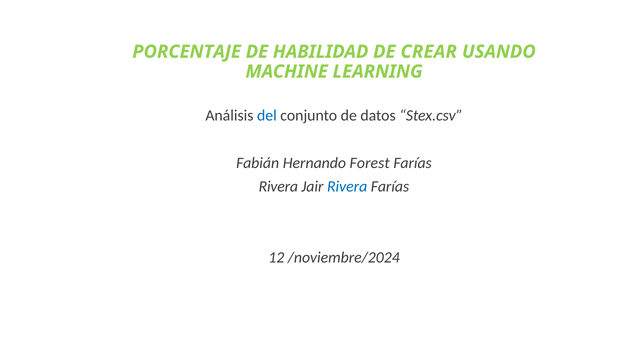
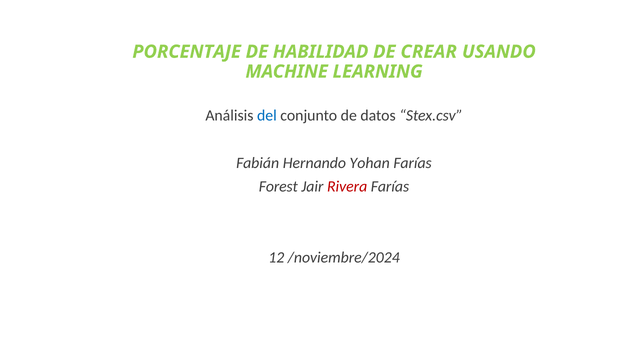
Forest: Forest -> Yohan
Rivera at (278, 186): Rivera -> Forest
Rivera at (347, 186) colour: blue -> red
